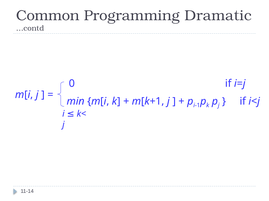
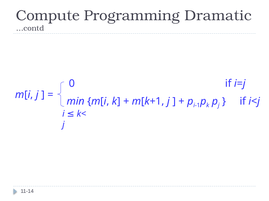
Common: Common -> Compute
